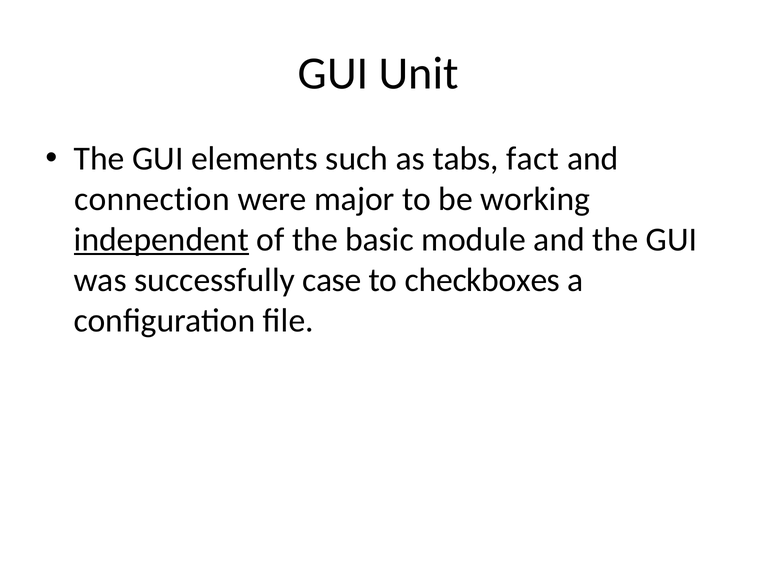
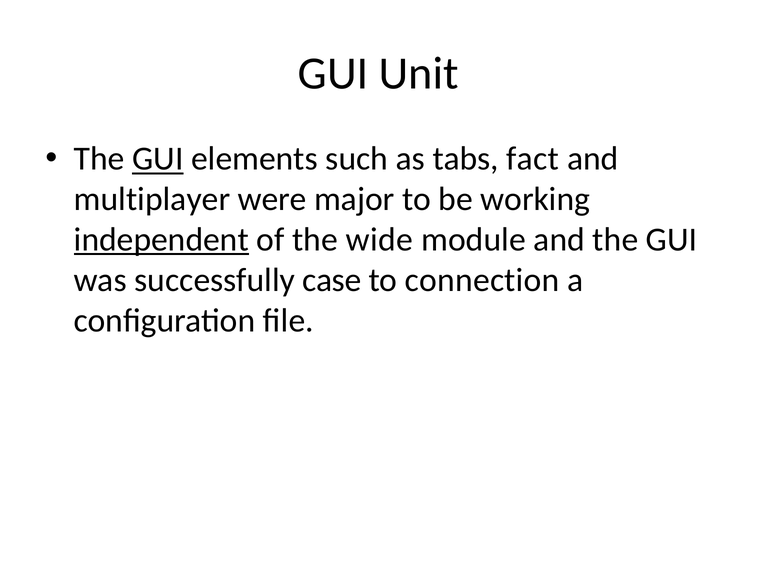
GUI at (158, 159) underline: none -> present
connection: connection -> multiplayer
basic: basic -> wide
checkboxes: checkboxes -> connection
